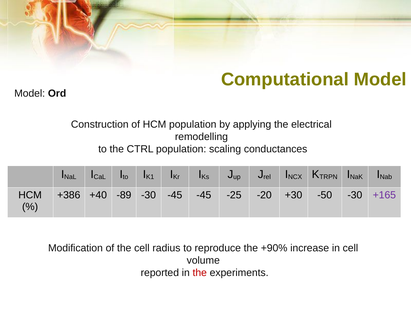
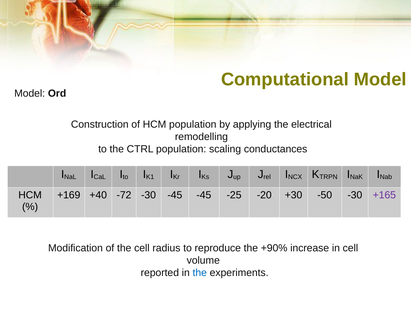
+386: +386 -> +169
-89: -89 -> -72
the at (200, 272) colour: red -> blue
